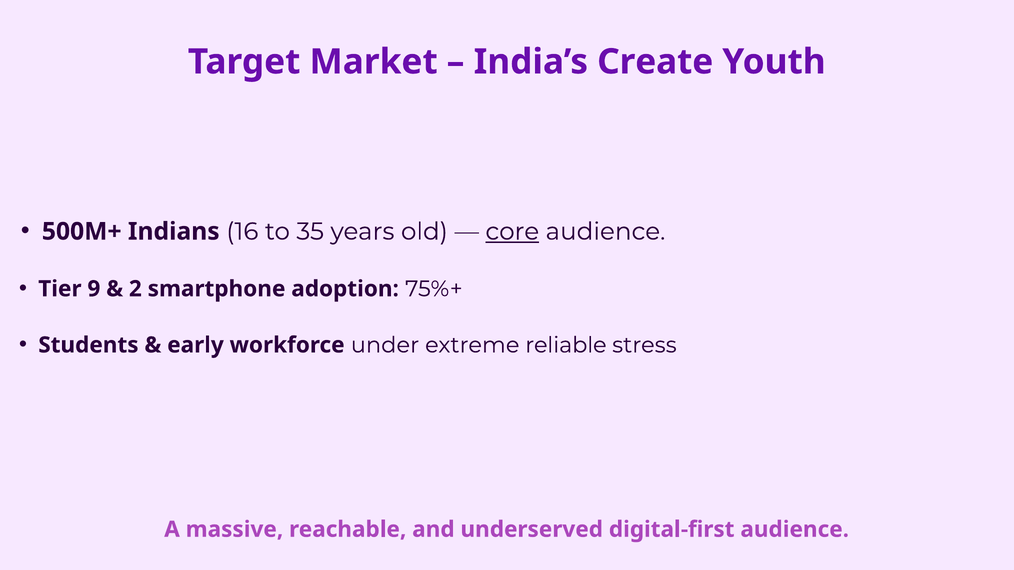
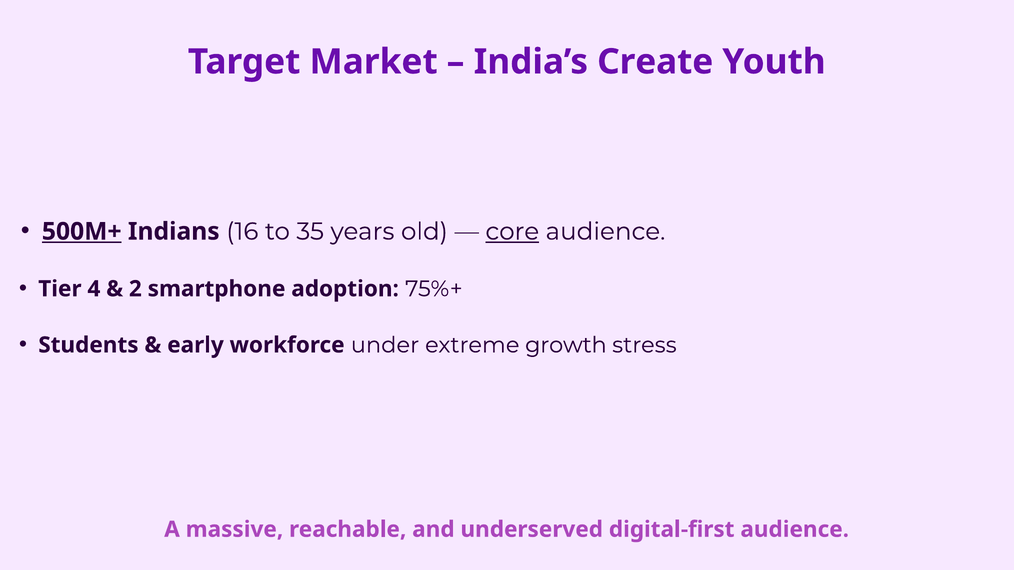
500M+ underline: none -> present
9: 9 -> 4
reliable: reliable -> growth
